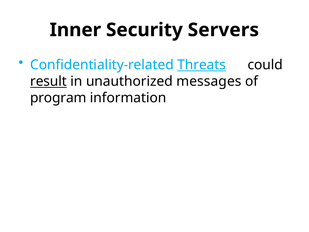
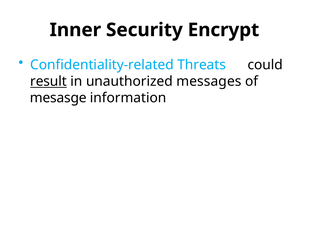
Servers: Servers -> Encrypt
Threats underline: present -> none
program: program -> mesasge
